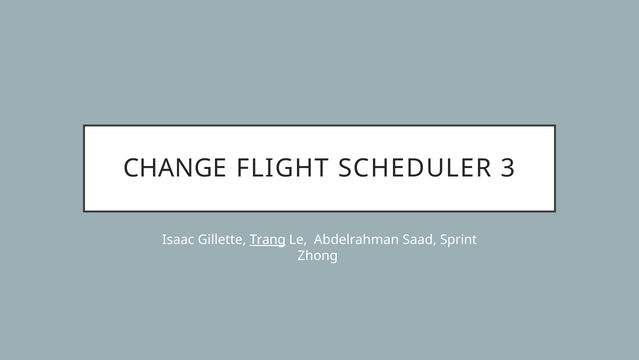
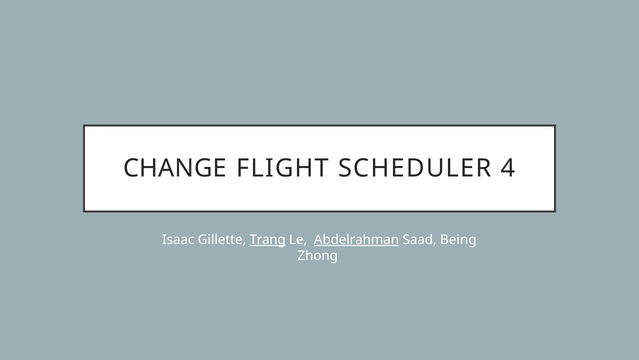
3: 3 -> 4
Abdelrahman underline: none -> present
Sprint: Sprint -> Being
